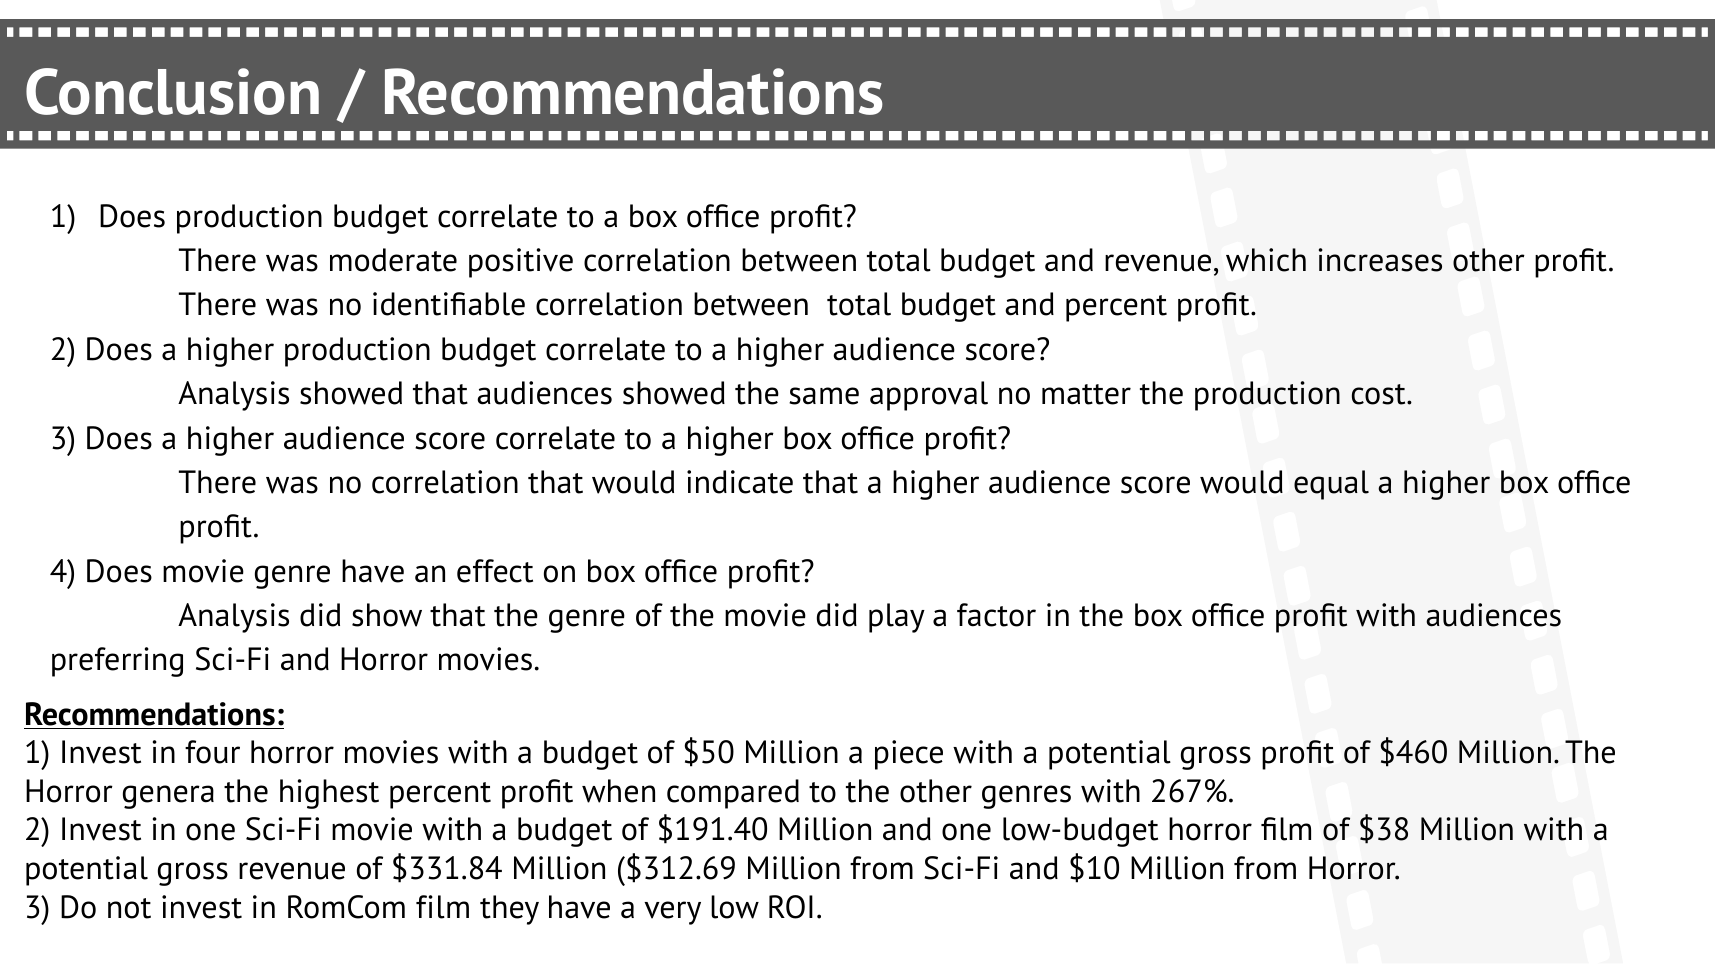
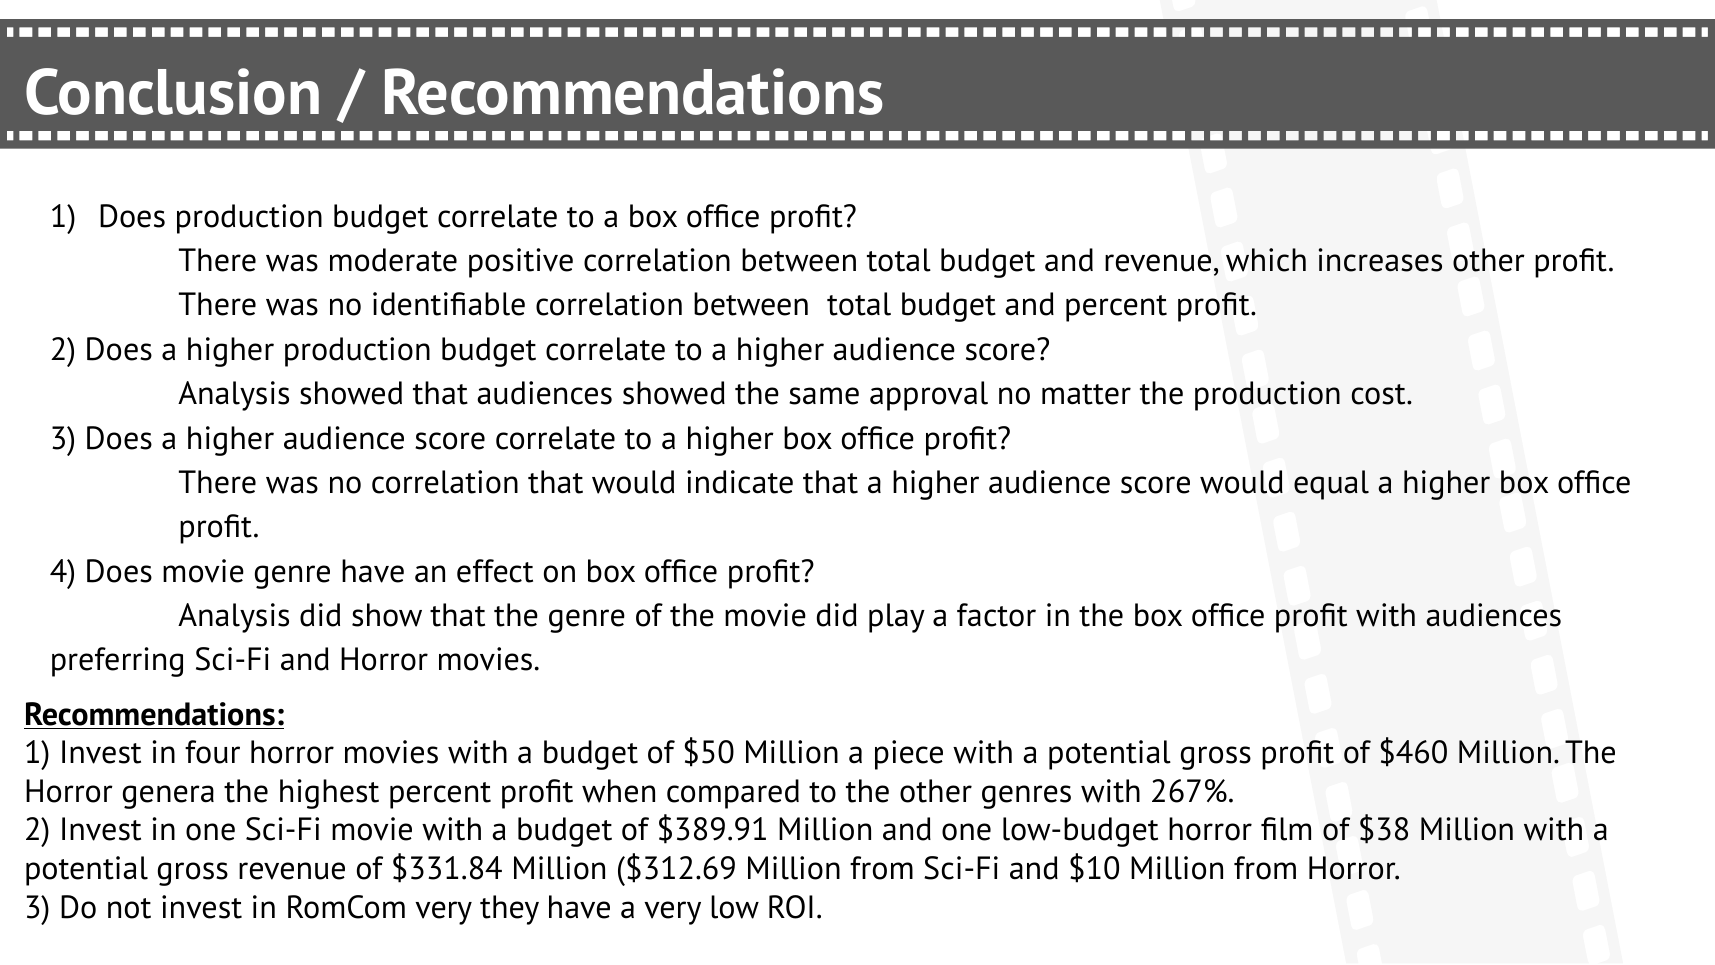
$191.40: $191.40 -> $389.91
RomCom film: film -> very
